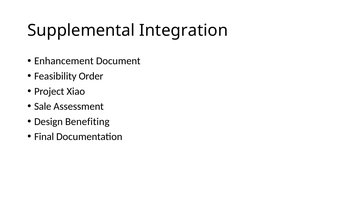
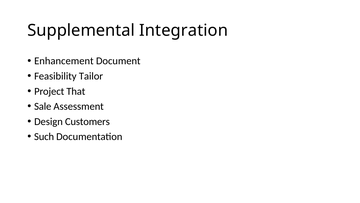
Order: Order -> Tailor
Xiao: Xiao -> That
Benefiting: Benefiting -> Customers
Final: Final -> Such
